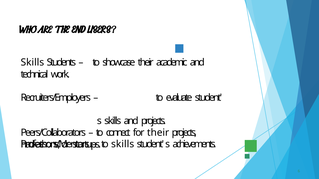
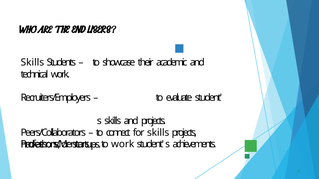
for their: their -> skills
to skills: skills -> work
